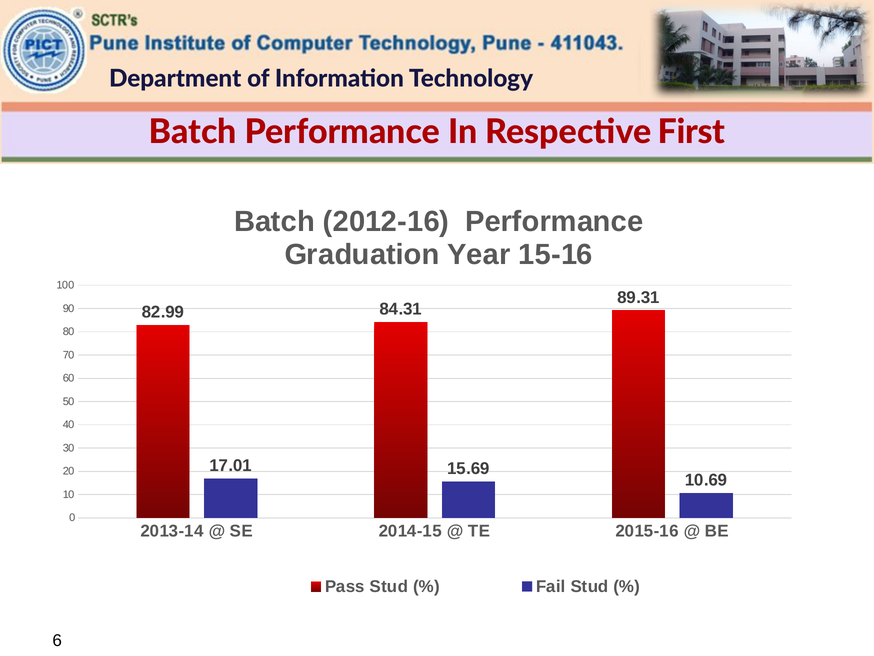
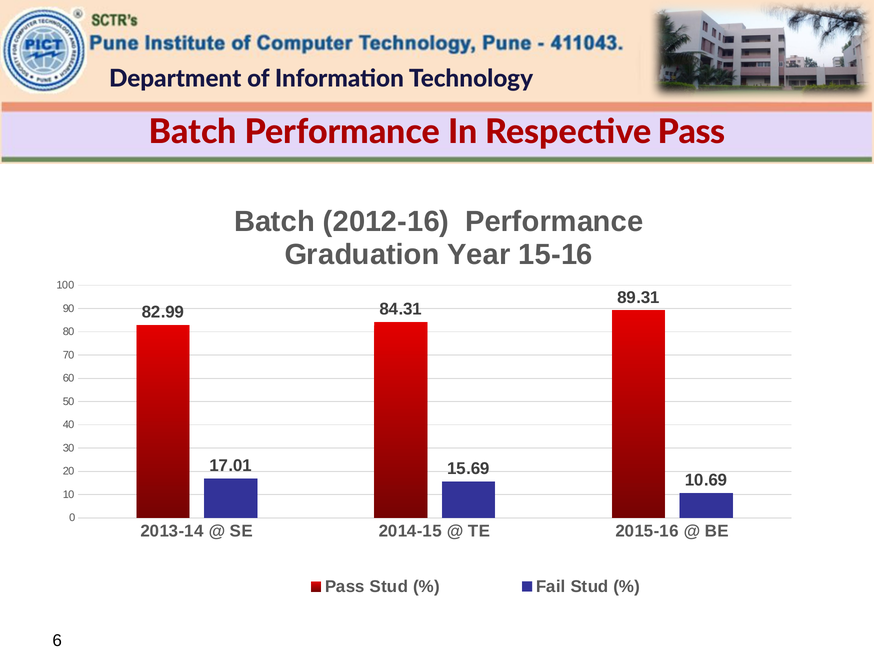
Respective First: First -> Pass
